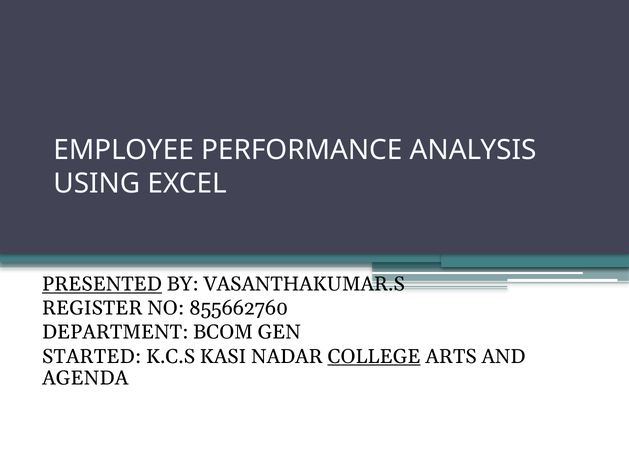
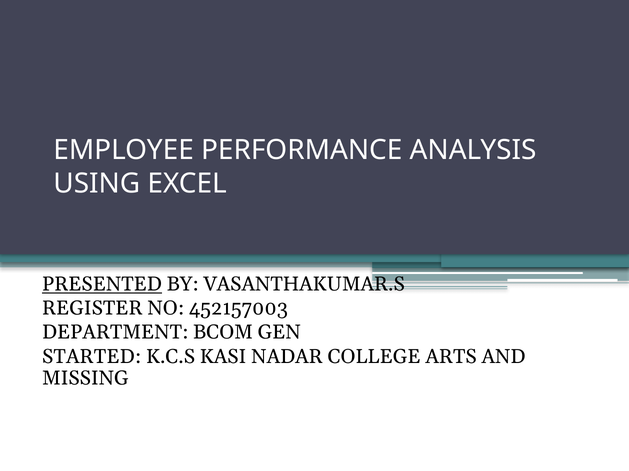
855662760: 855662760 -> 452157003
COLLEGE underline: present -> none
AGENDA: AGENDA -> MISSING
